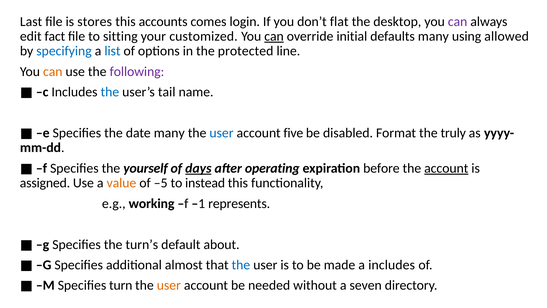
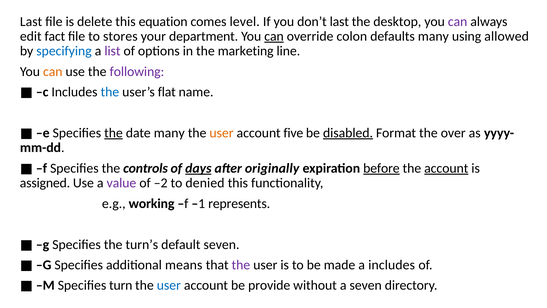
stores: stores -> delete
accounts: accounts -> equation
login: login -> level
don’t flat: flat -> last
sitting: sitting -> stores
customized: customized -> department
initial: initial -> colon
list colour: blue -> purple
protected: protected -> marketing
tail: tail -> flat
the at (113, 133) underline: none -> present
user at (221, 133) colour: blue -> orange
disabled underline: none -> present
truly: truly -> over
yourself: yourself -> controls
operating: operating -> originally
before underline: none -> present
value colour: orange -> purple
–5: –5 -> –2
instead: instead -> denied
default about: about -> seven
almost: almost -> means
the at (241, 265) colour: blue -> purple
user at (169, 285) colour: orange -> blue
needed: needed -> provide
